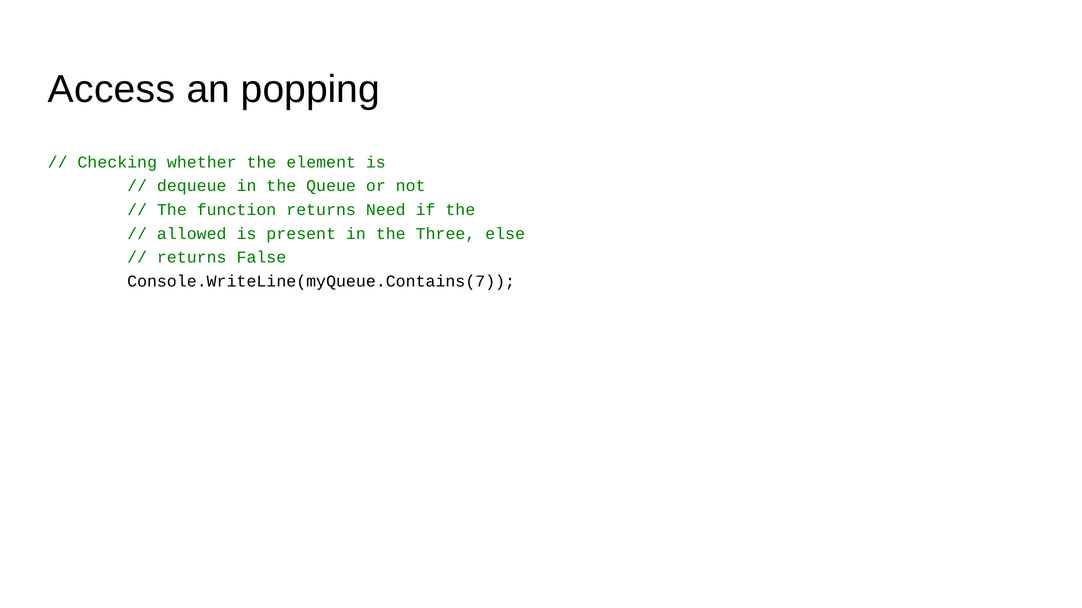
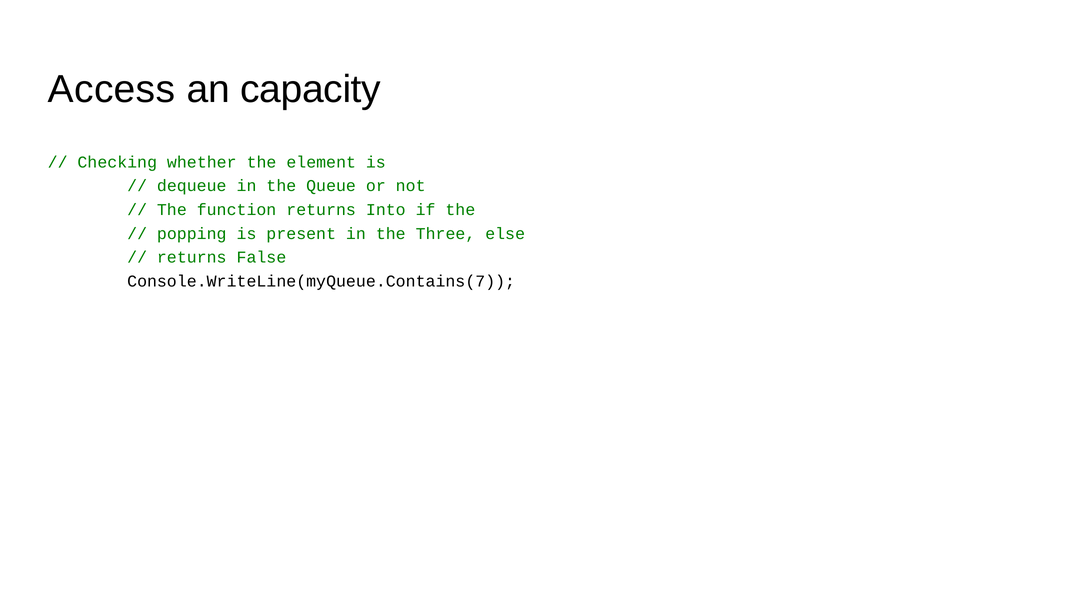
popping: popping -> capacity
Need: Need -> Into
allowed: allowed -> popping
